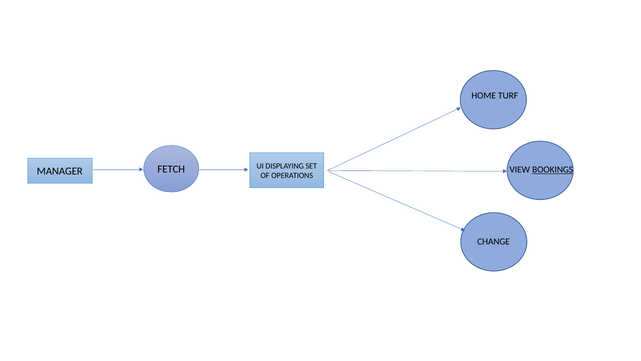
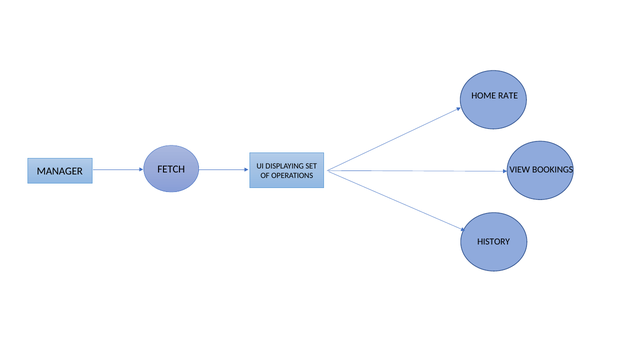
TURF: TURF -> RATE
BOOKINGS underline: present -> none
CHANGE: CHANGE -> HISTORY
